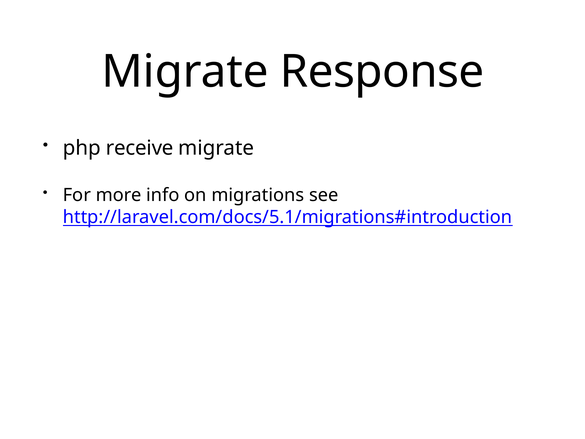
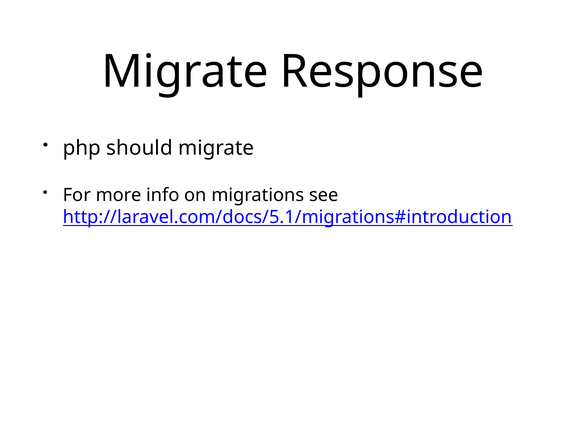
receive: receive -> should
